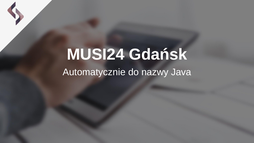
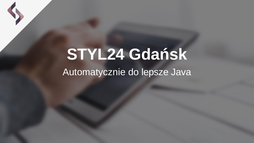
MUSI24: MUSI24 -> STYL24
nazwy: nazwy -> lepsze
